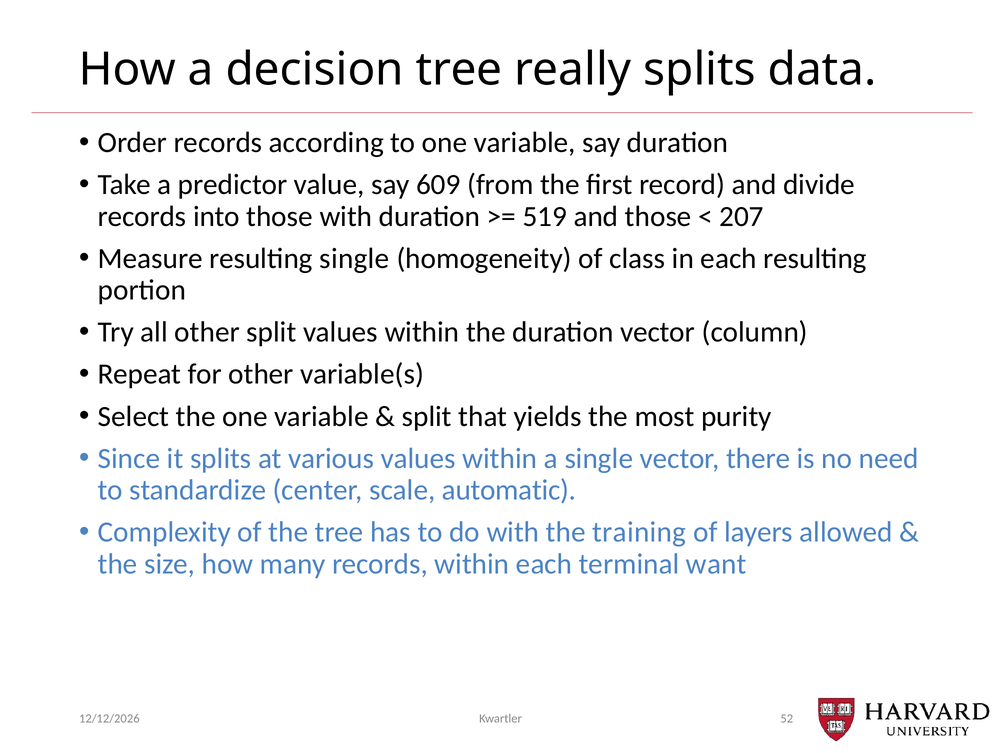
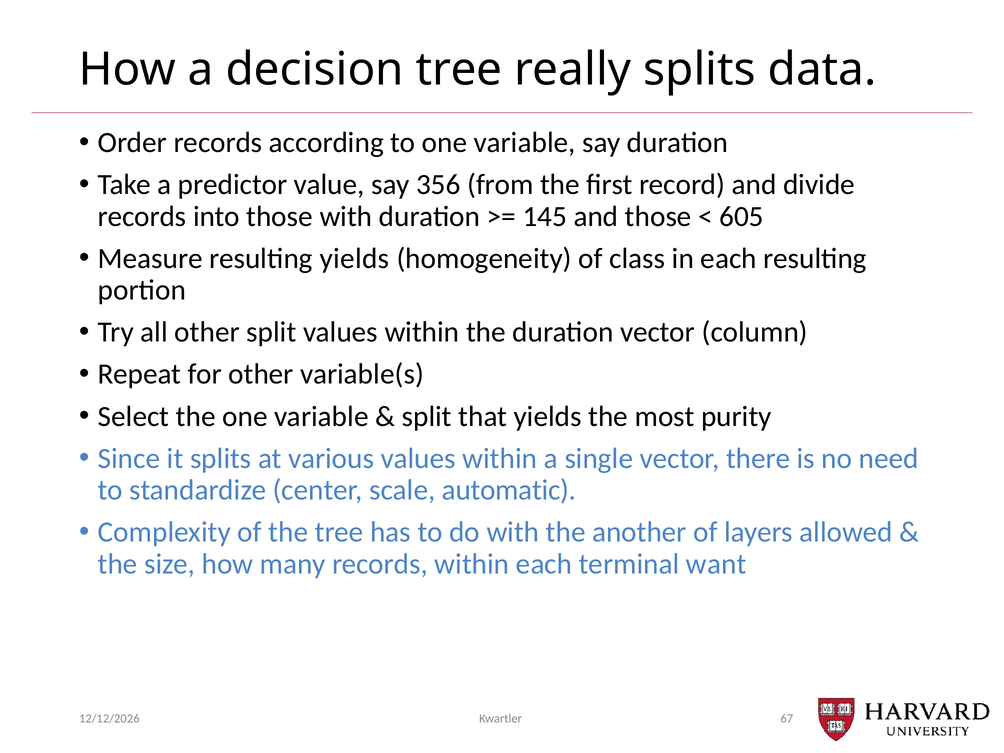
609: 609 -> 356
519: 519 -> 145
207: 207 -> 605
resulting single: single -> yields
training: training -> another
52: 52 -> 67
